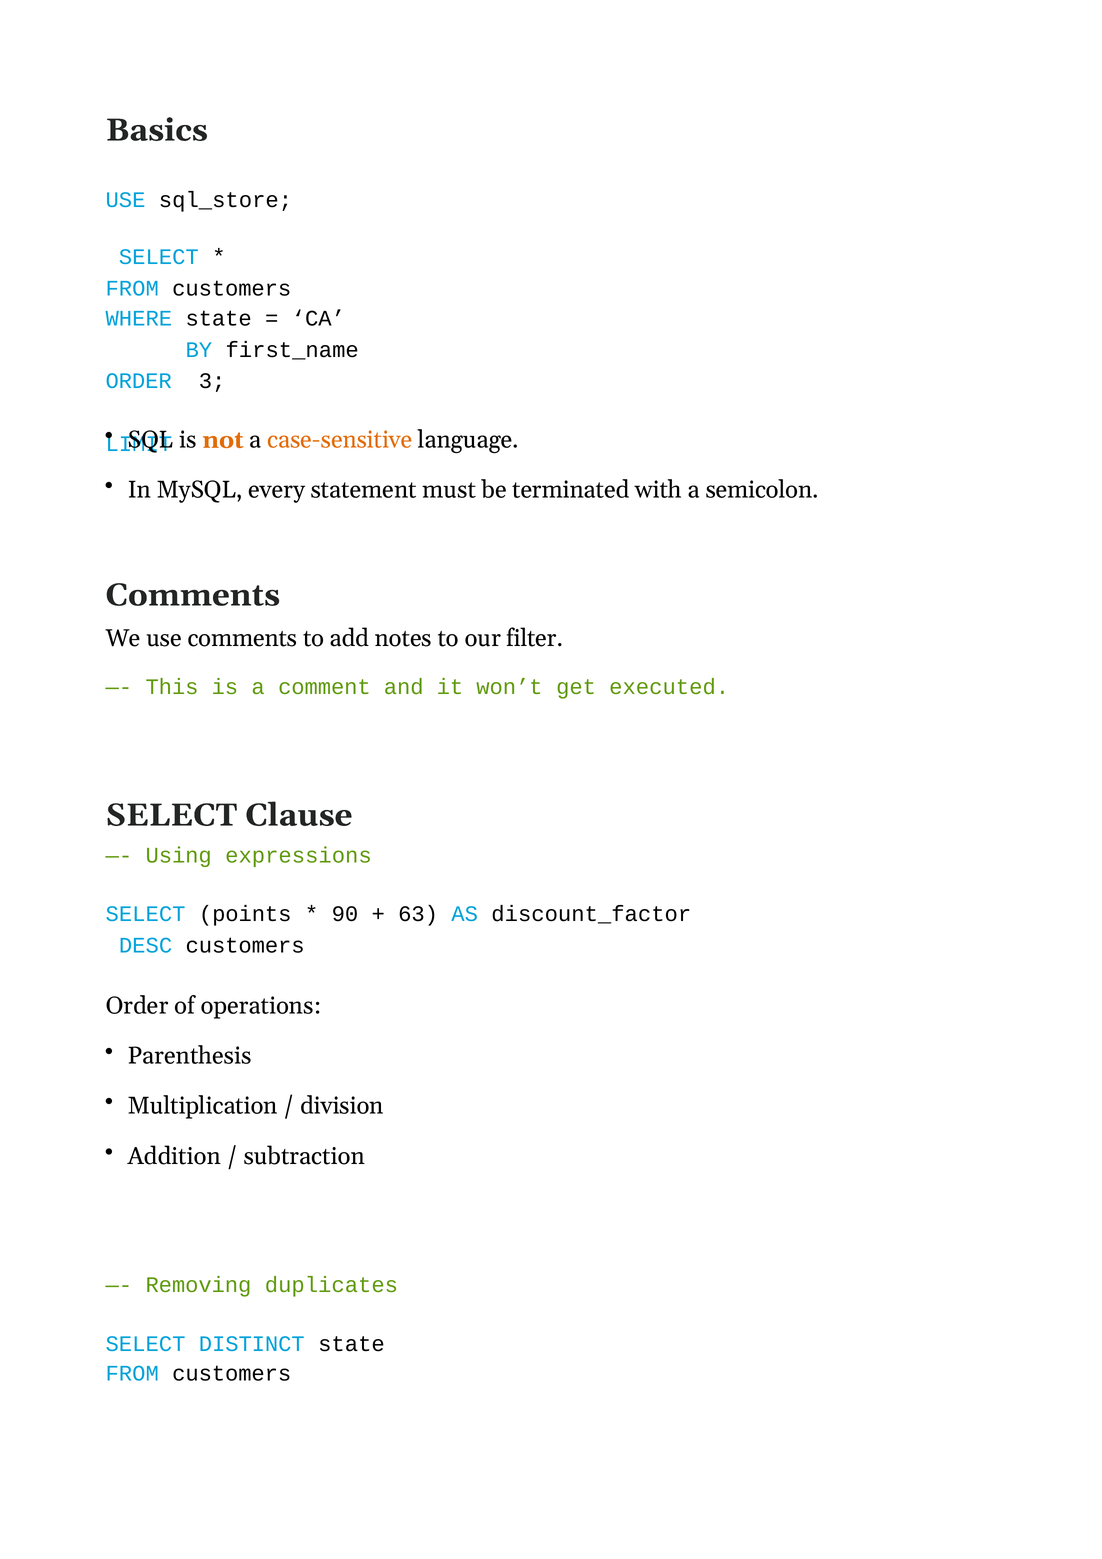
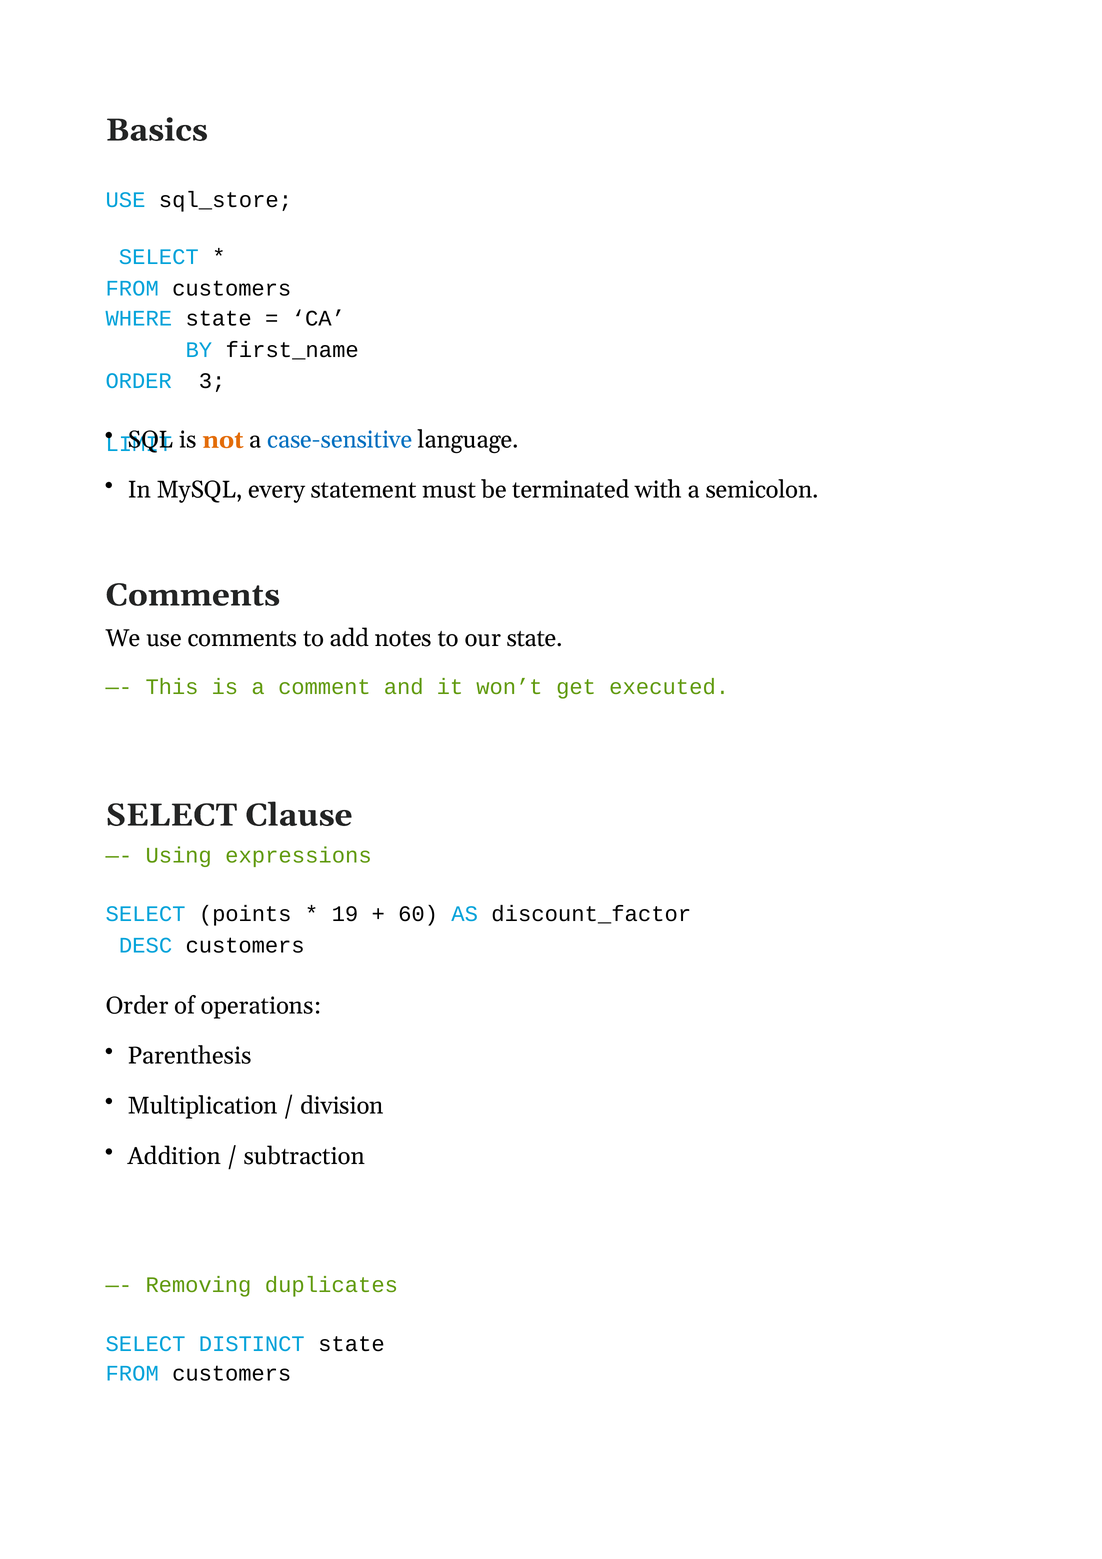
case-sensitive colour: orange -> blue
our filter: filter -> state
90: 90 -> 19
63: 63 -> 60
